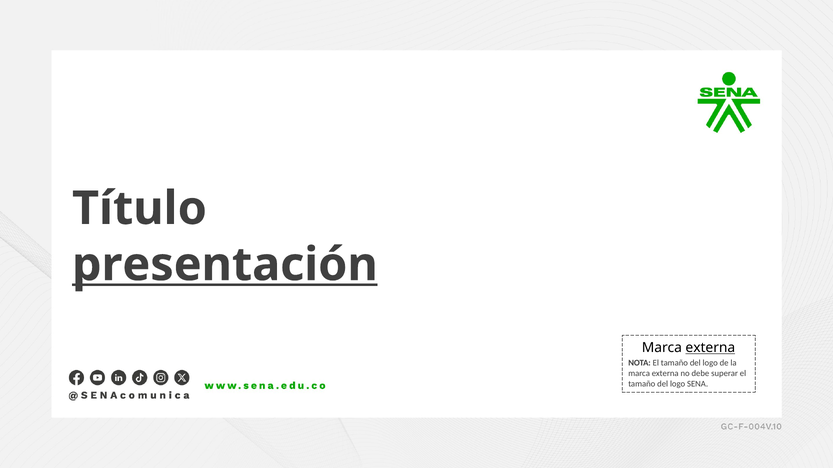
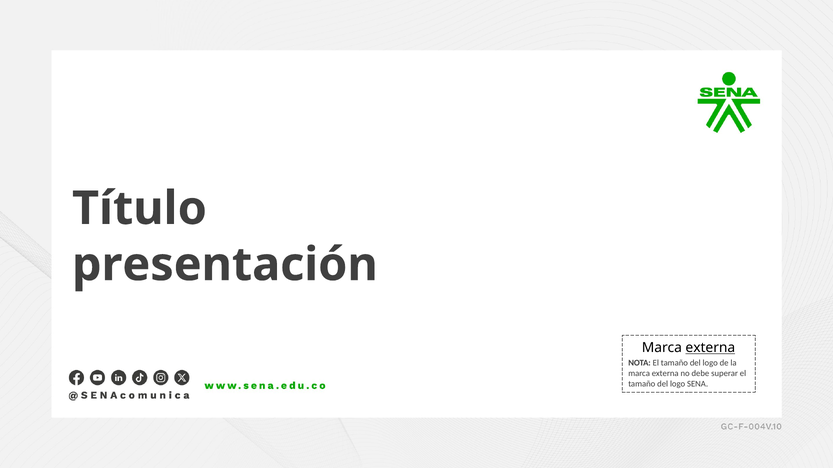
presentación underline: present -> none
